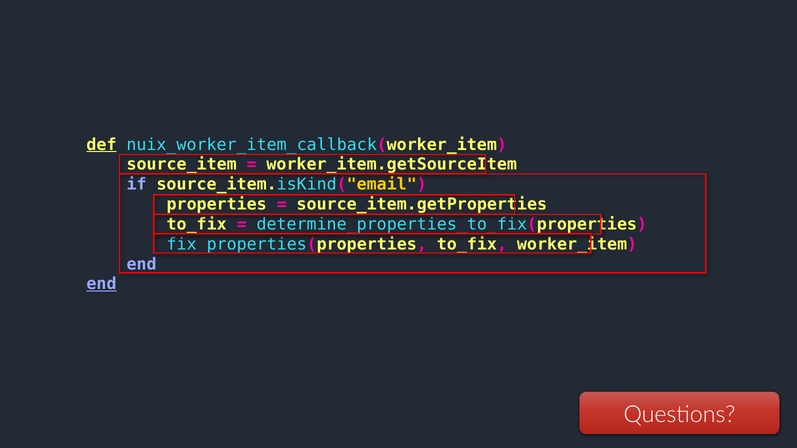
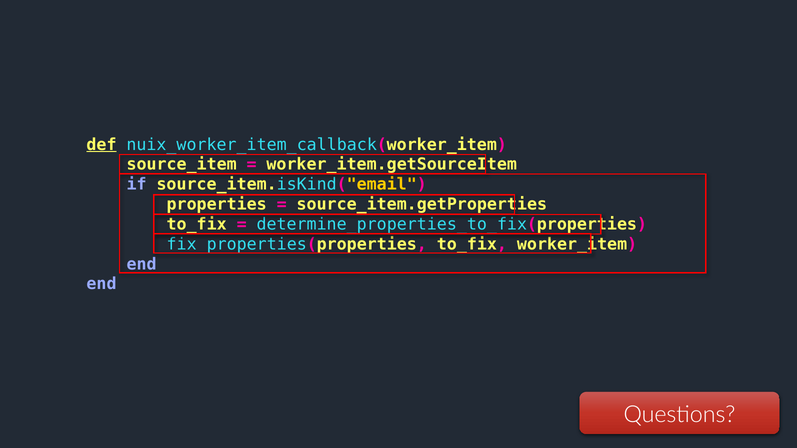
end at (101, 284) underline: present -> none
